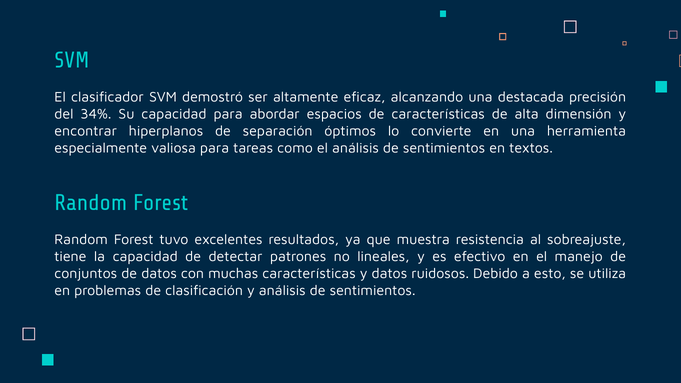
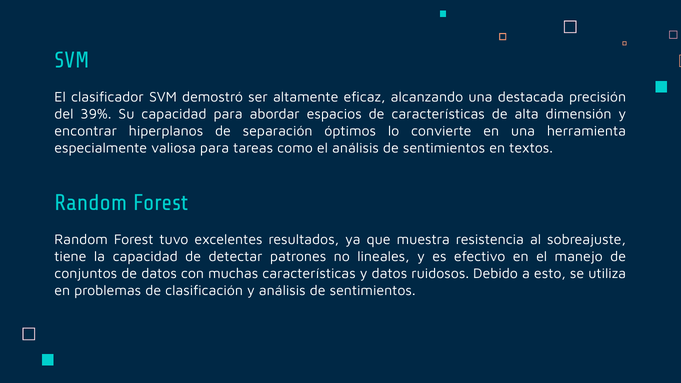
34%: 34% -> 39%
